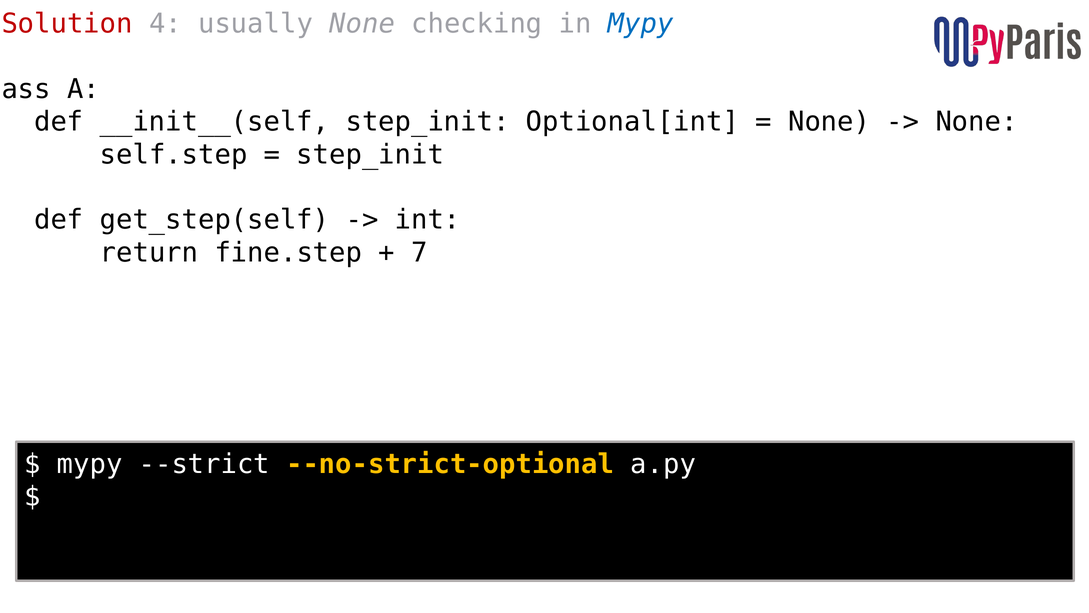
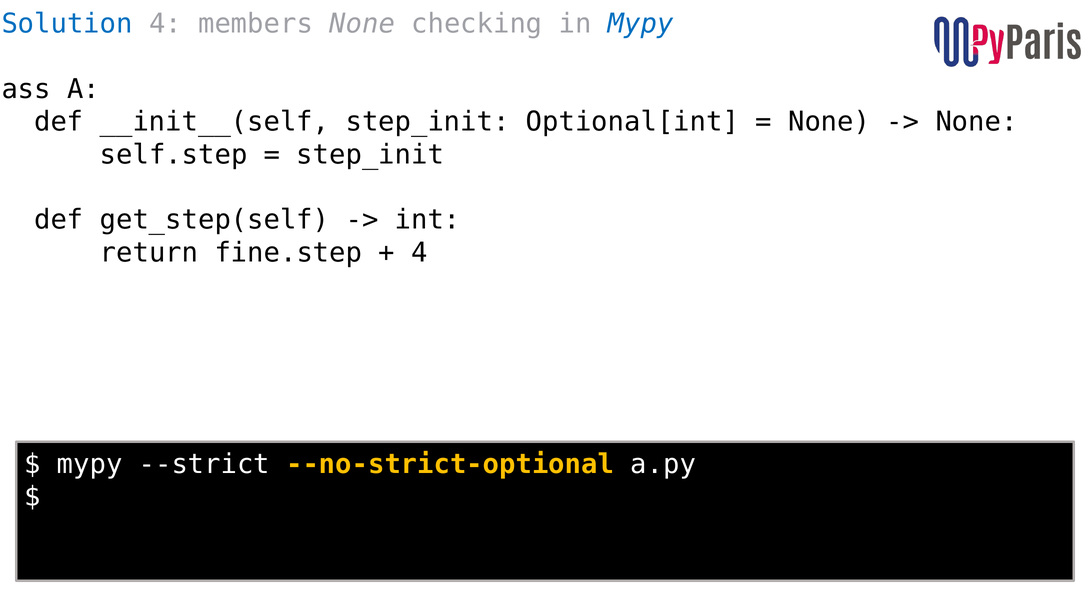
Solution colour: red -> blue
usually: usually -> members
7 at (419, 252): 7 -> 4
